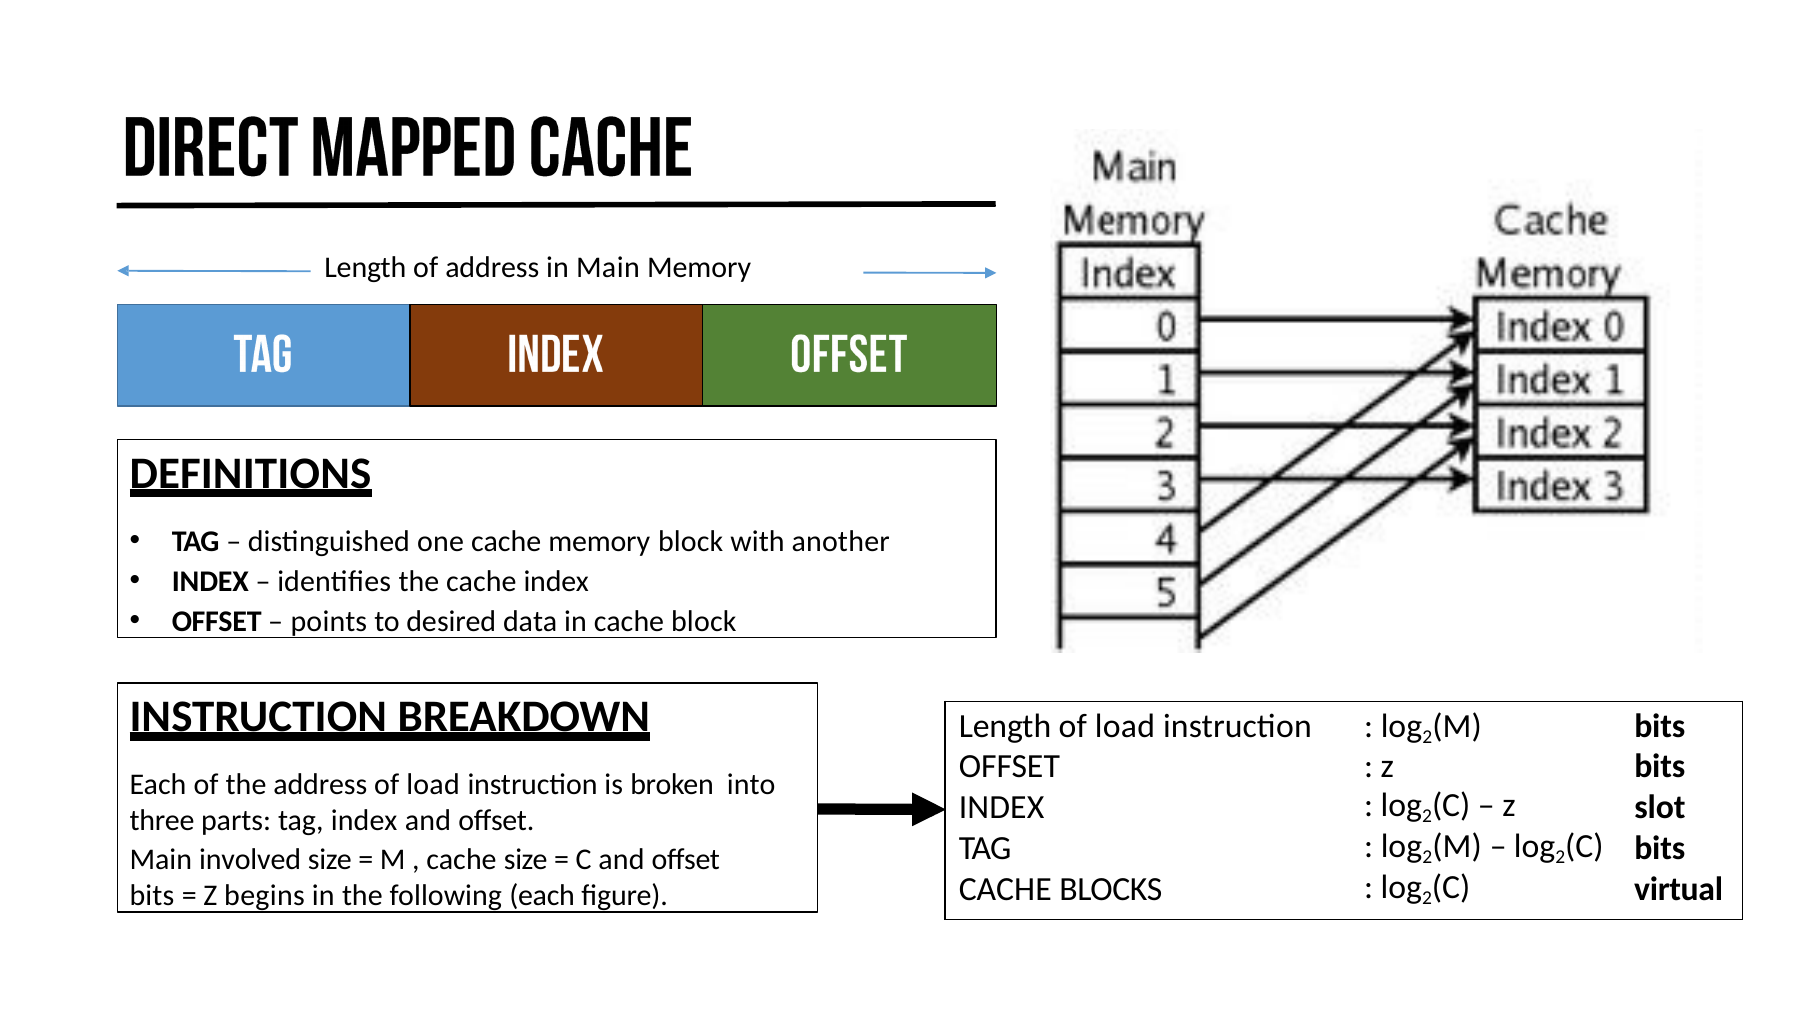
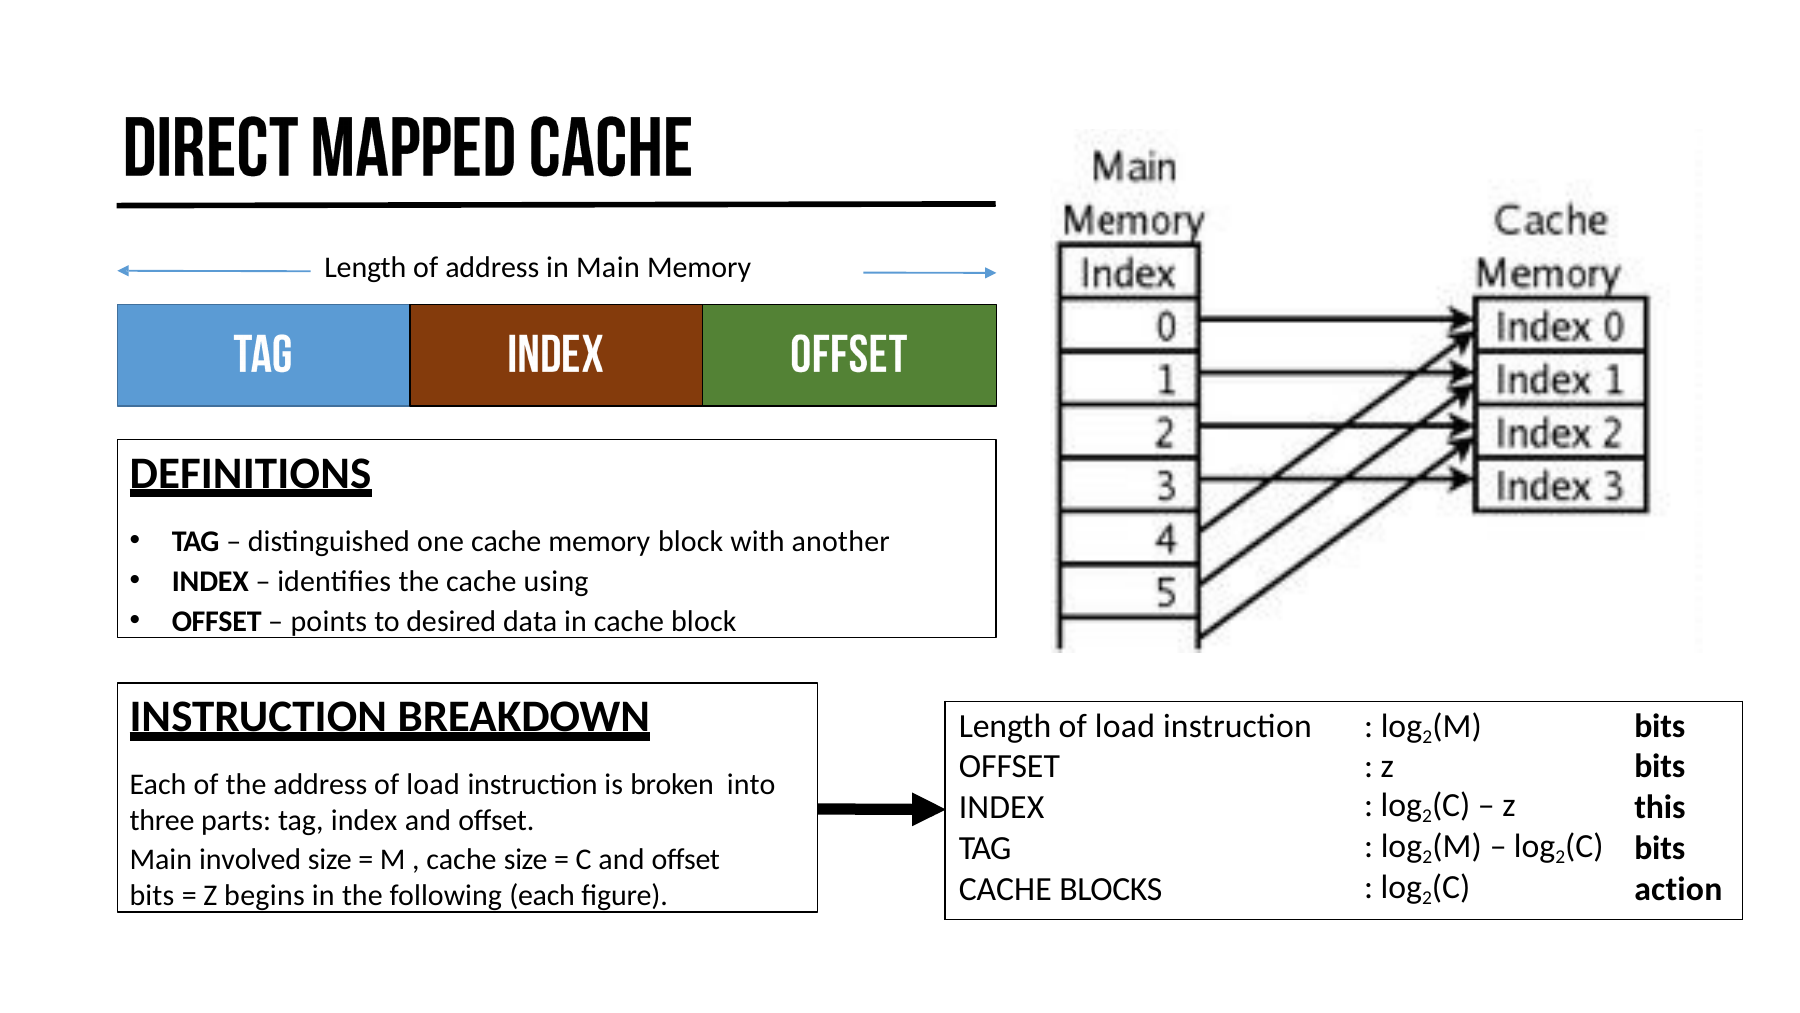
cache index: index -> using
slot: slot -> this
virtual: virtual -> action
